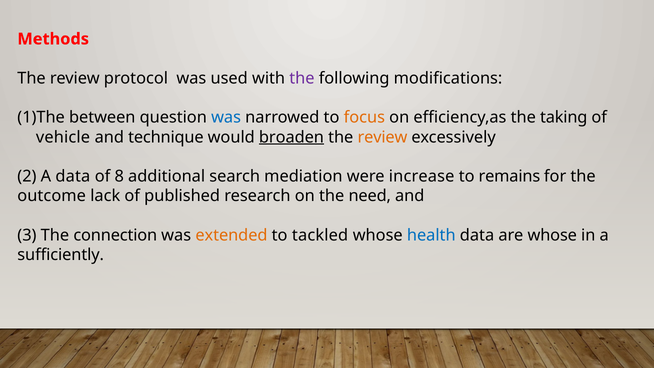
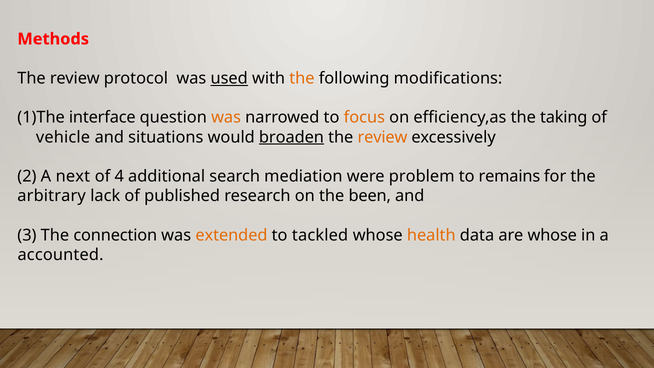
used underline: none -> present
the at (302, 78) colour: purple -> orange
between: between -> interface
was at (226, 117) colour: blue -> orange
technique: technique -> situations
A data: data -> next
8: 8 -> 4
increase: increase -> problem
outcome: outcome -> arbitrary
need: need -> been
health colour: blue -> orange
sufficiently: sufficiently -> accounted
